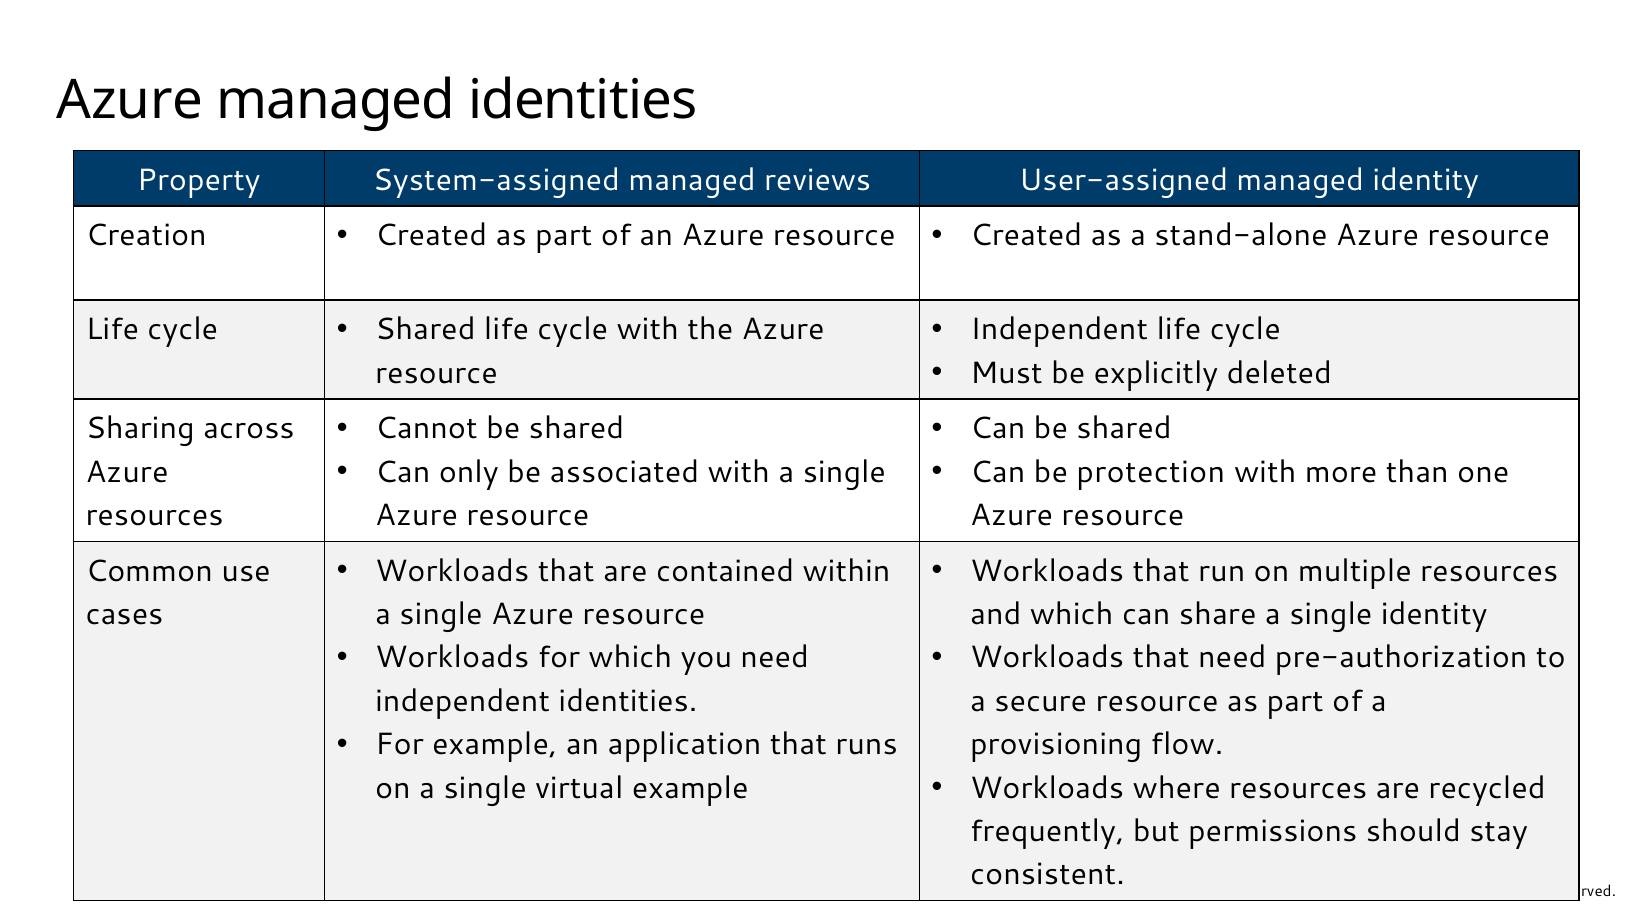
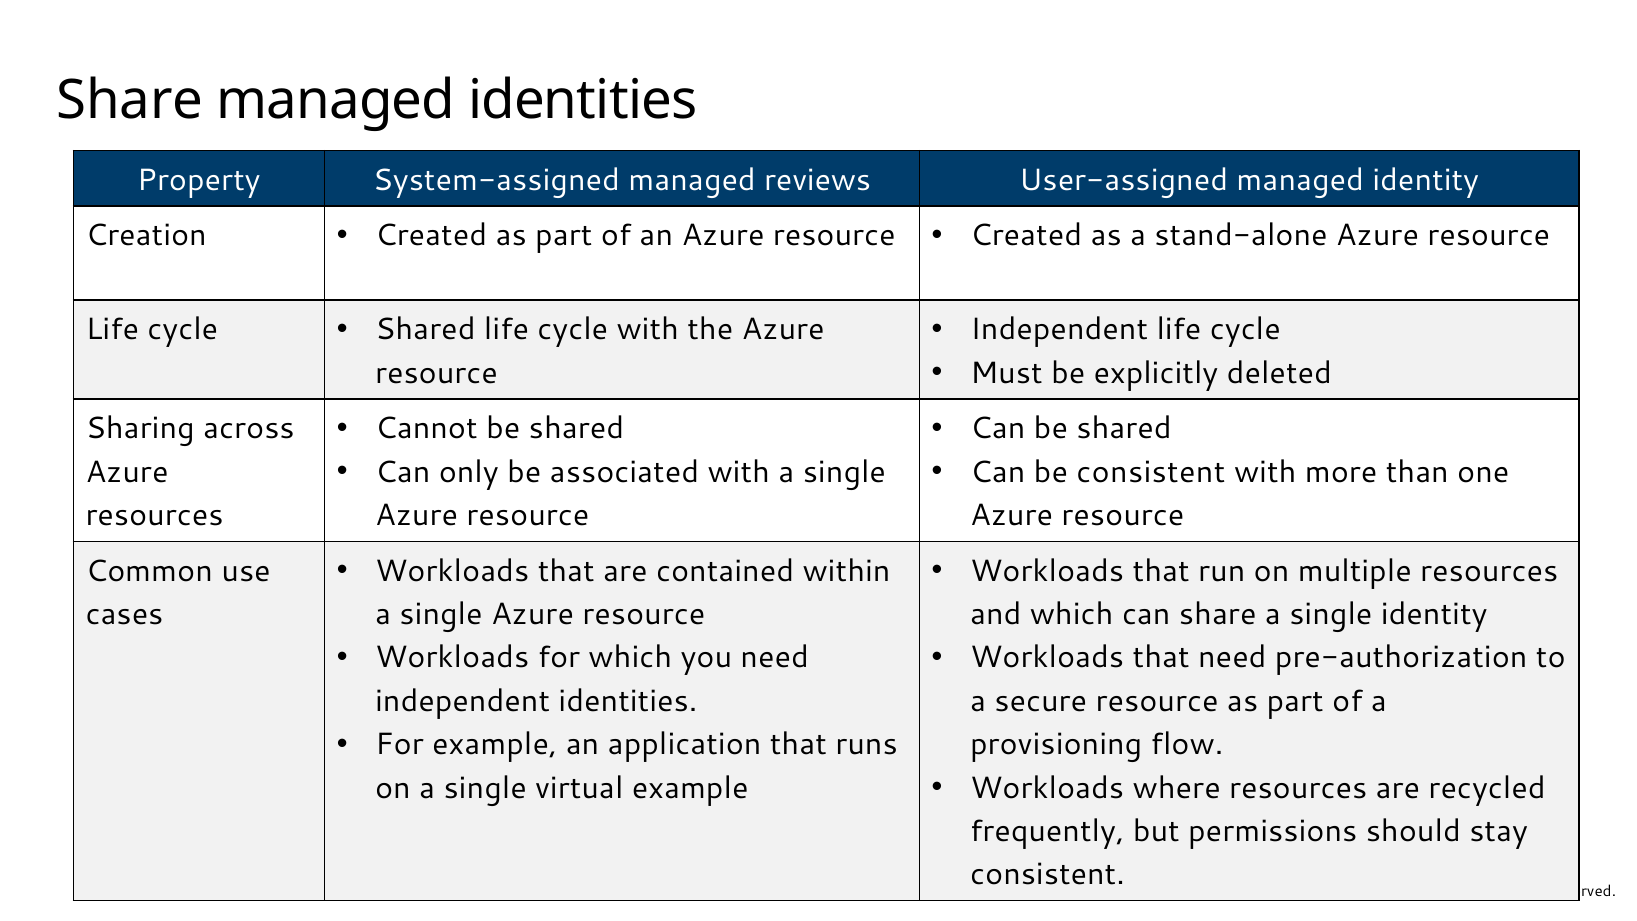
Azure at (130, 101): Azure -> Share
be protection: protection -> consistent
